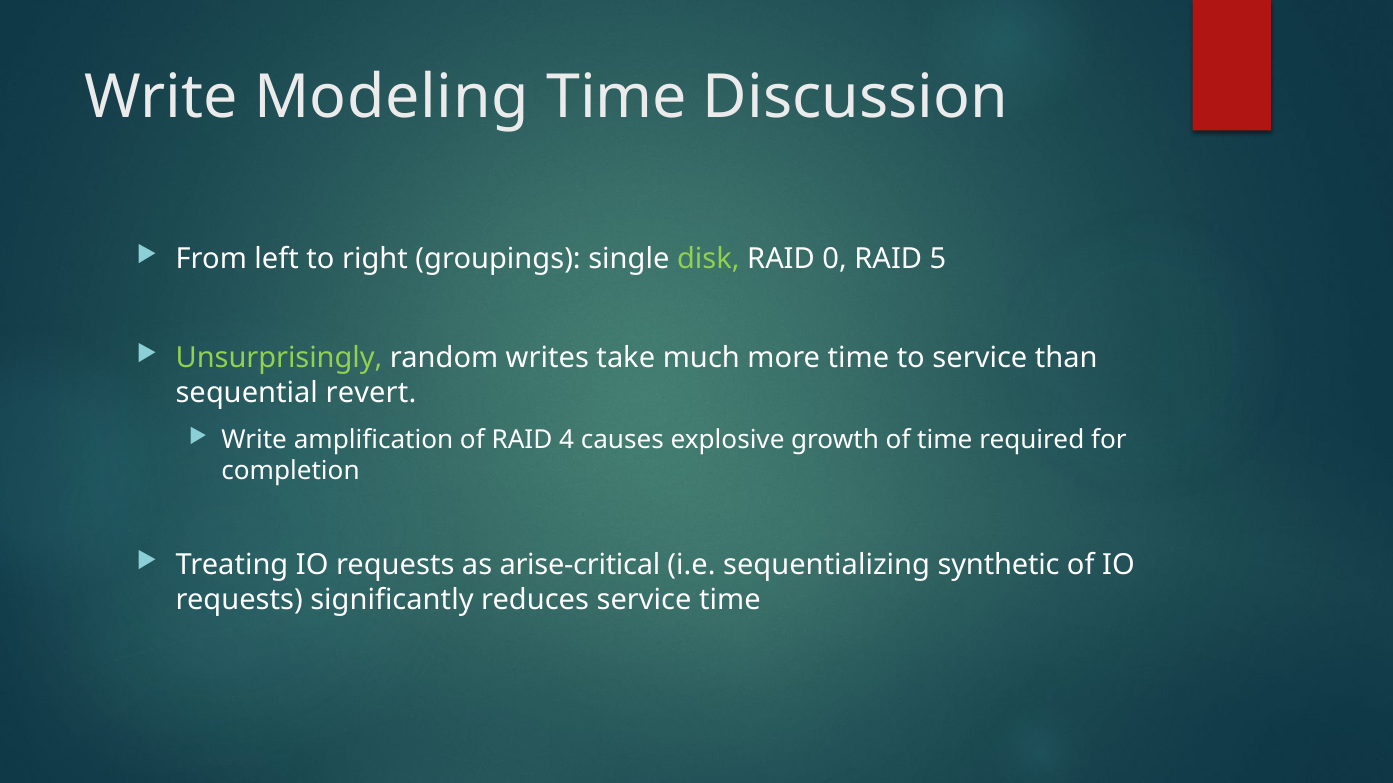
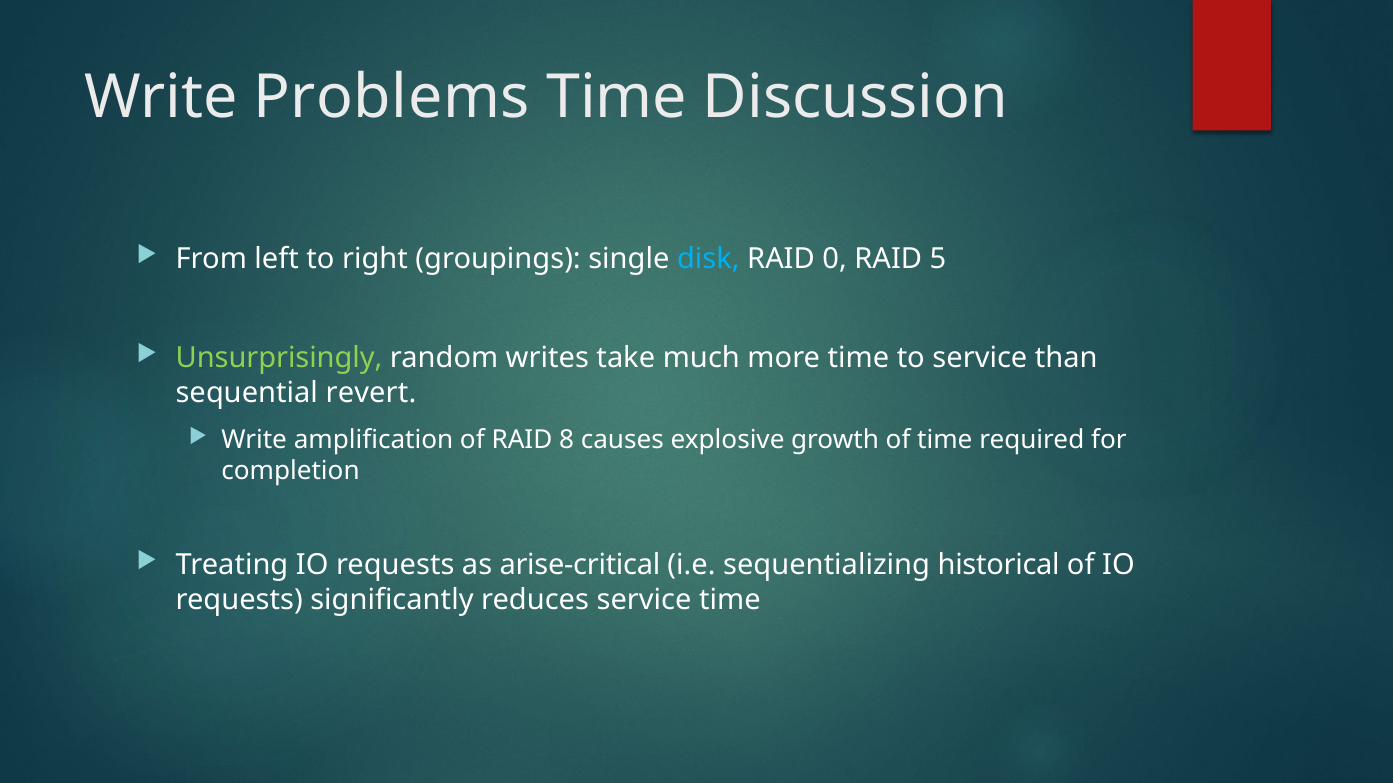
Modeling: Modeling -> Problems
disk colour: light green -> light blue
4: 4 -> 8
synthetic: synthetic -> historical
